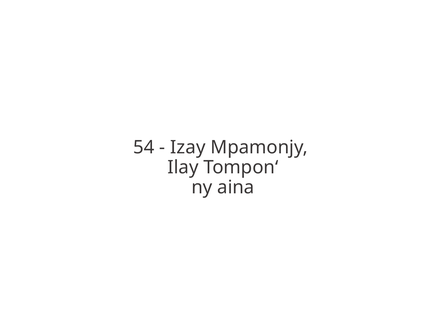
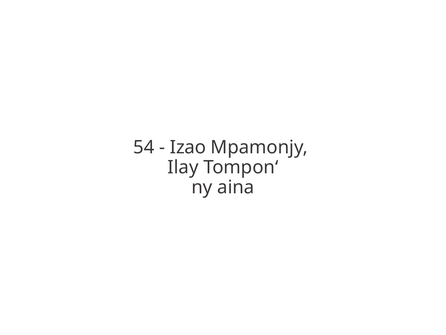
Izay: Izay -> Izao
